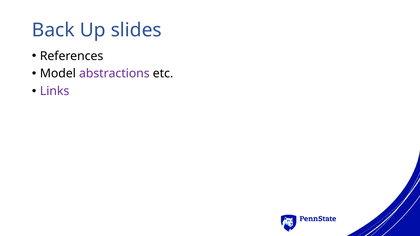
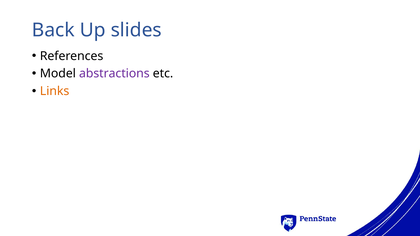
Links colour: purple -> orange
